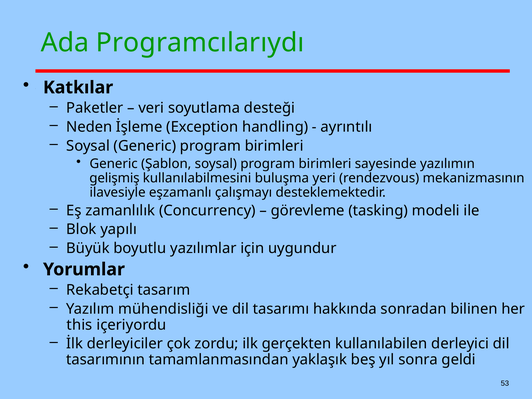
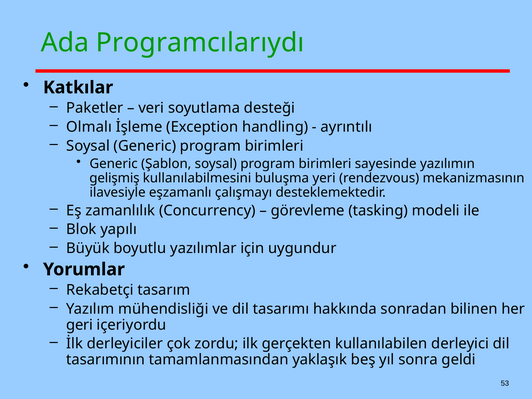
Neden: Neden -> Olmalı
this: this -> geri
